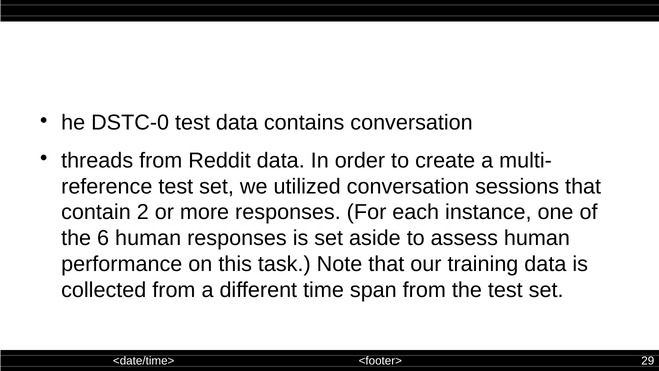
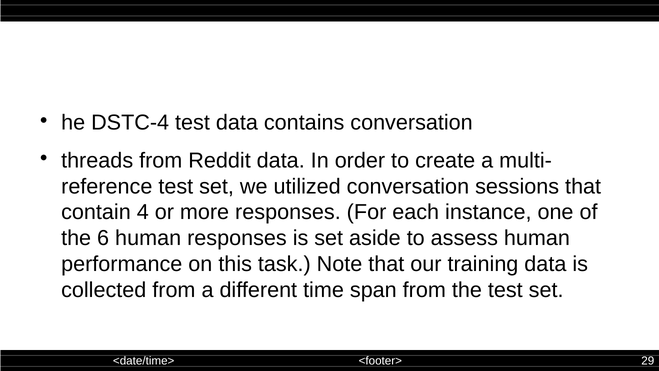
DSTC-0: DSTC-0 -> DSTC-4
2: 2 -> 4
